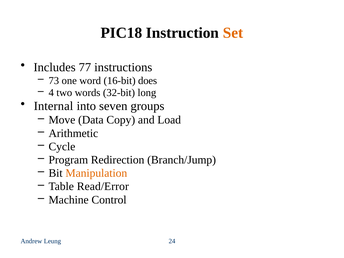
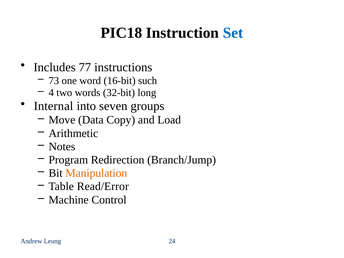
Set colour: orange -> blue
does: does -> such
Cycle: Cycle -> Notes
